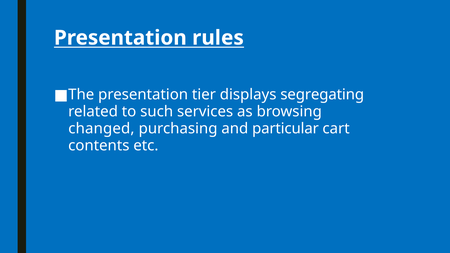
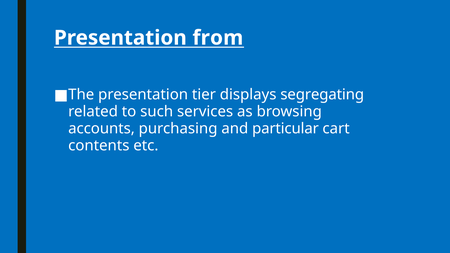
rules: rules -> from
changed: changed -> accounts
